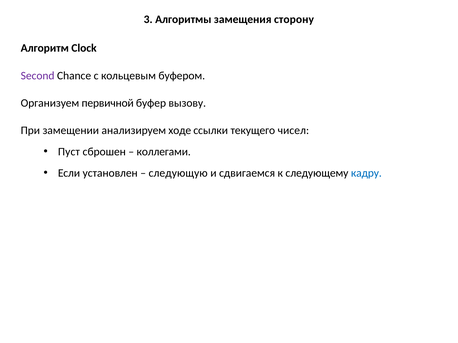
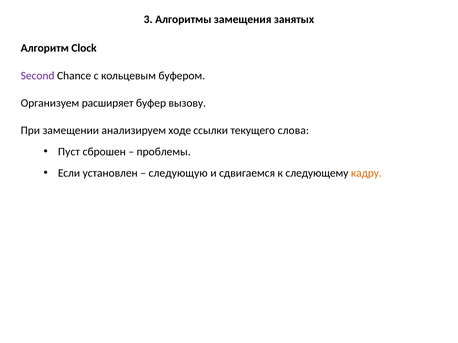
сторону: сторону -> занятых
первичной: первичной -> расширяет
чисел: чисел -> слова
коллегами: коллегами -> проблемы
кадру colour: blue -> orange
